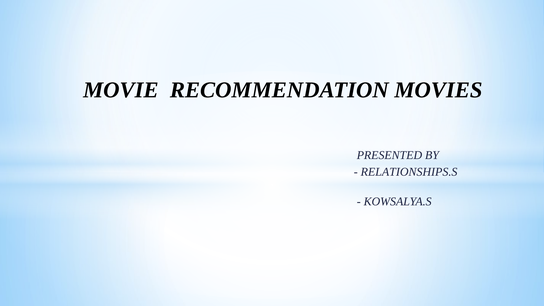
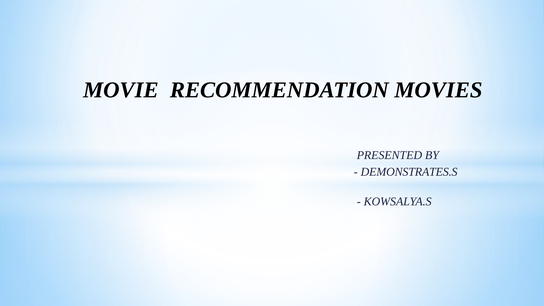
RELATIONSHIPS.S: RELATIONSHIPS.S -> DEMONSTRATES.S
